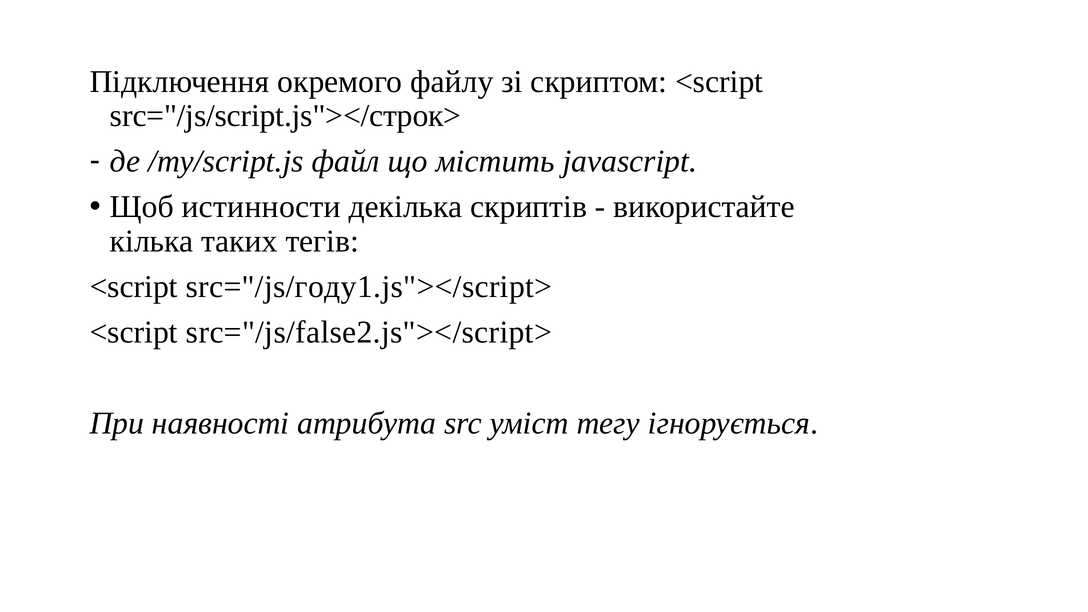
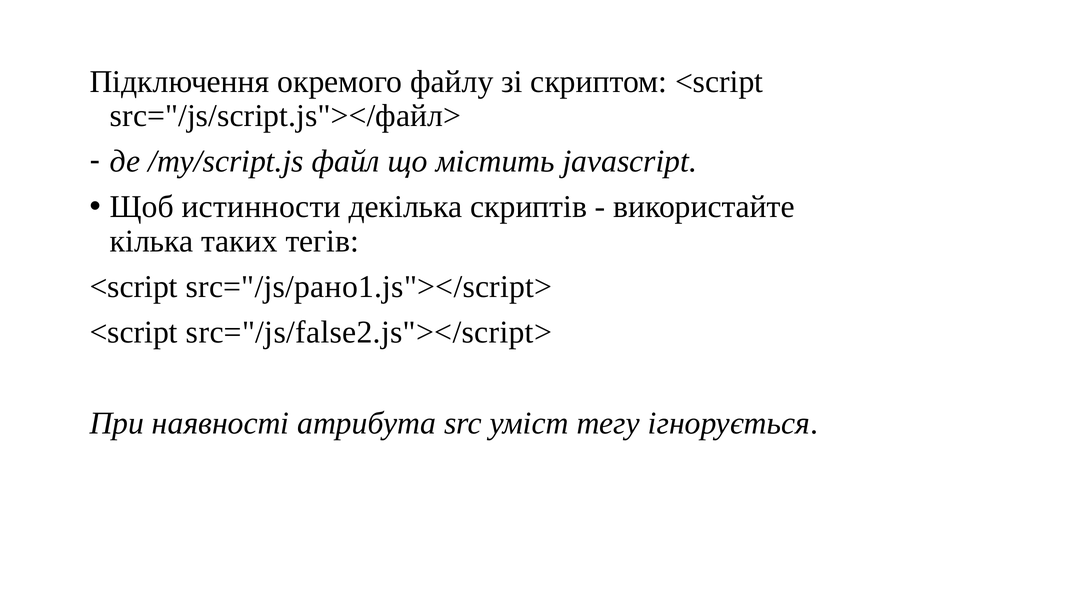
src="/js/script.js"></строк>: src="/js/script.js"></строк> -> src="/js/script.js"></файл>
src="/js/году1.js"></script>: src="/js/году1.js"></script> -> src="/js/рано1.js"></script>
